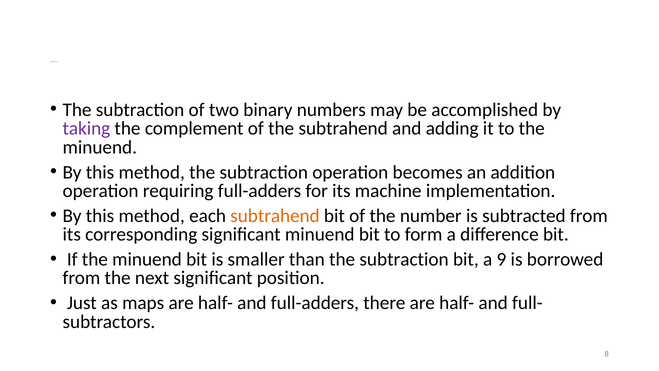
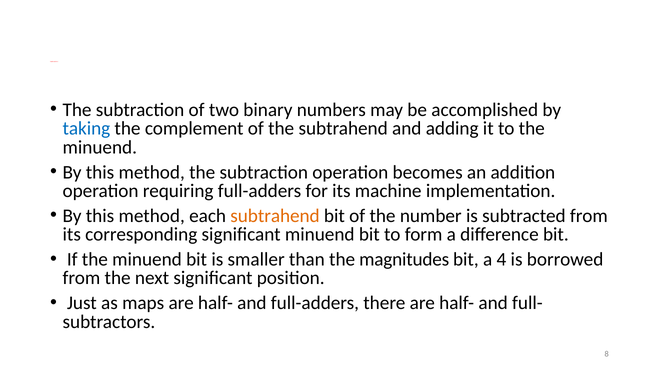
taking colour: purple -> blue
than the subtraction: subtraction -> magnitudes
9: 9 -> 4
